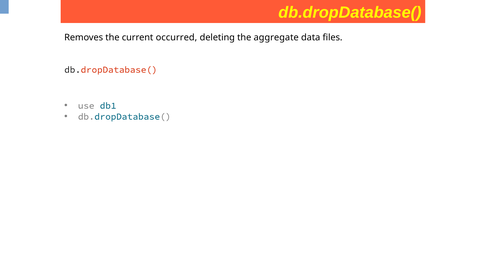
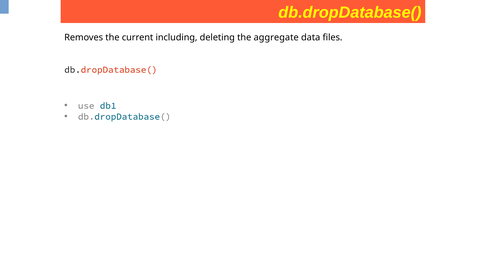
occurred: occurred -> including
